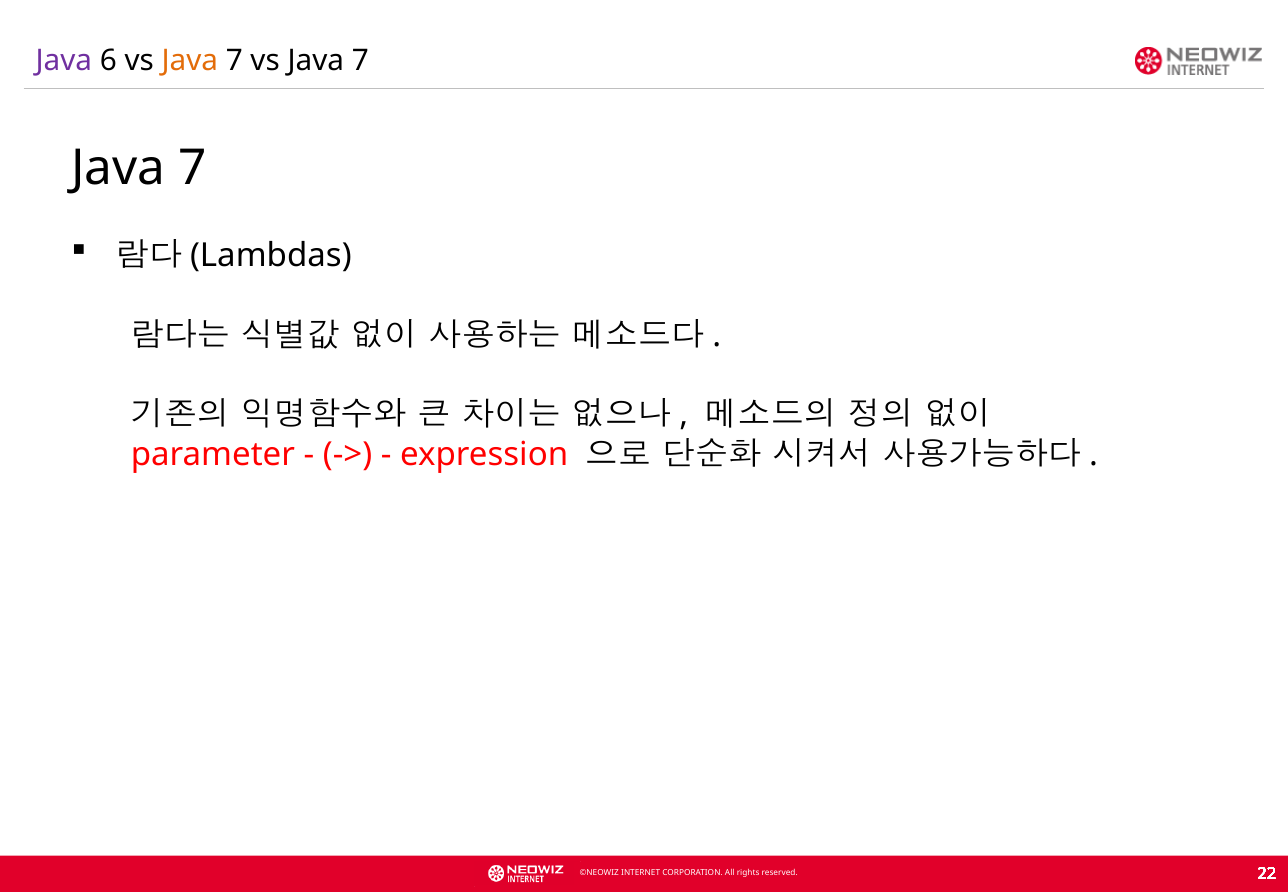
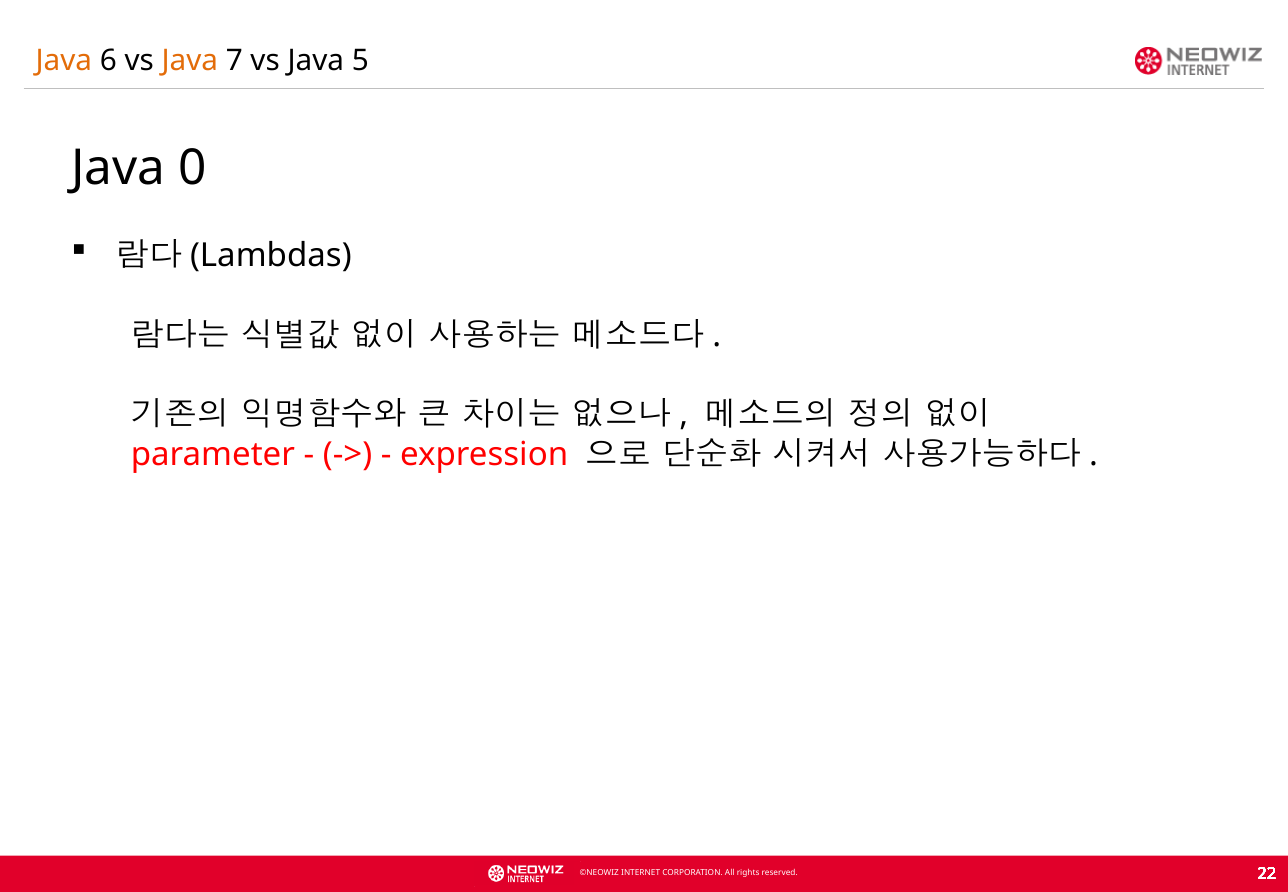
Java at (64, 61) colour: purple -> orange
7 vs Java 7: 7 -> 5
7 at (192, 168): 7 -> 0
